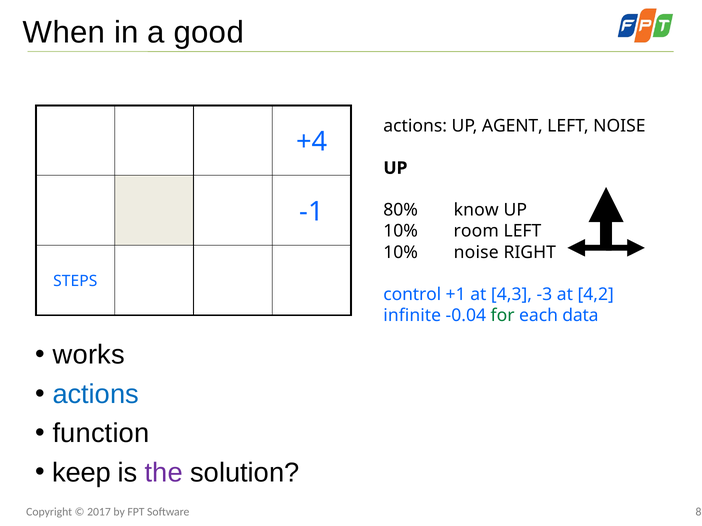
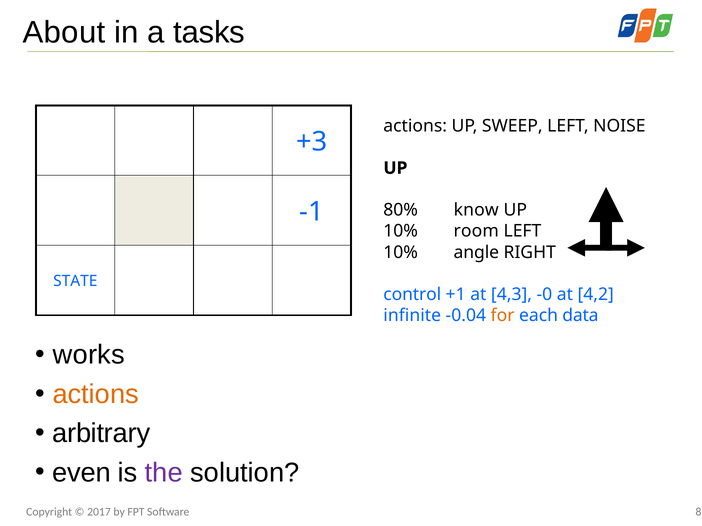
When: When -> About
good: good -> tasks
AGENT: AGENT -> SWEEP
+4: +4 -> +3
10% noise: noise -> angle
STEPS: STEPS -> STATE
-3: -3 -> -0
for colour: green -> orange
actions at (96, 394) colour: blue -> orange
function: function -> arbitrary
keep: keep -> even
